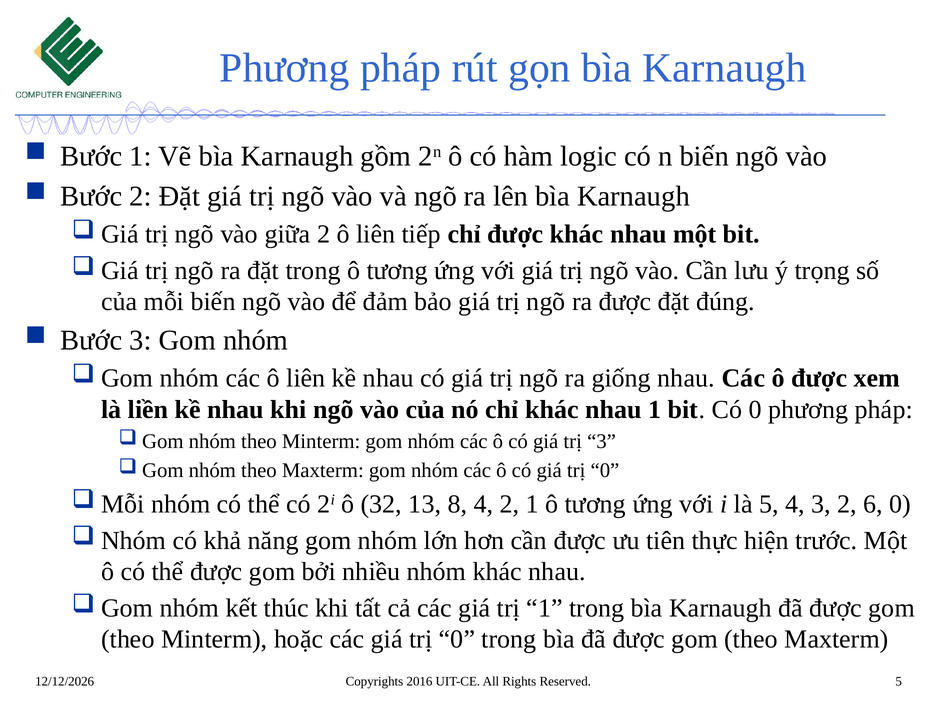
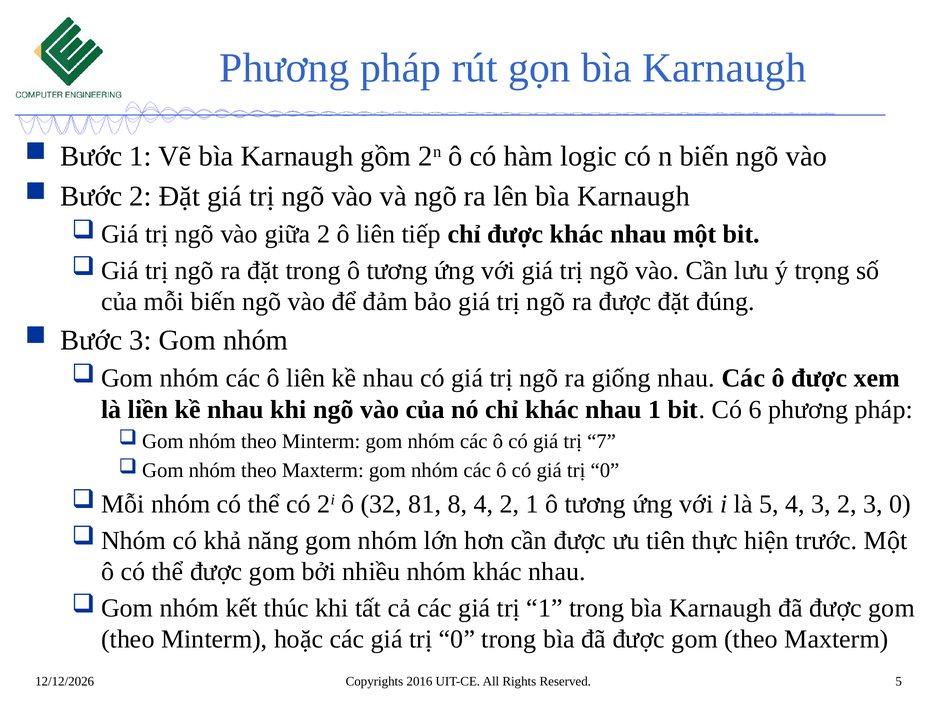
Có 0: 0 -> 6
trị 3: 3 -> 7
13: 13 -> 81
2 6: 6 -> 3
